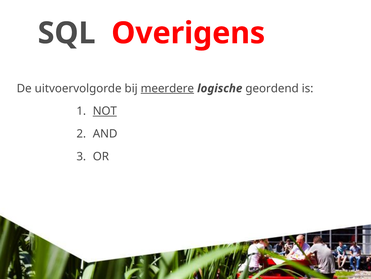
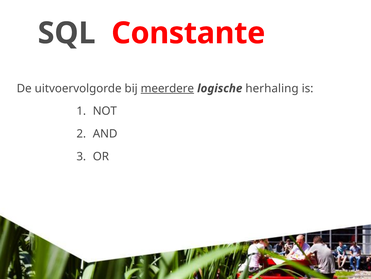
Overigens: Overigens -> Constante
geordend: geordend -> herhaling
NOT underline: present -> none
